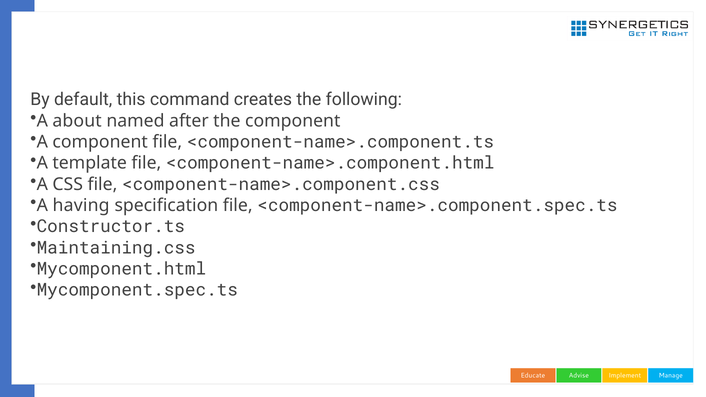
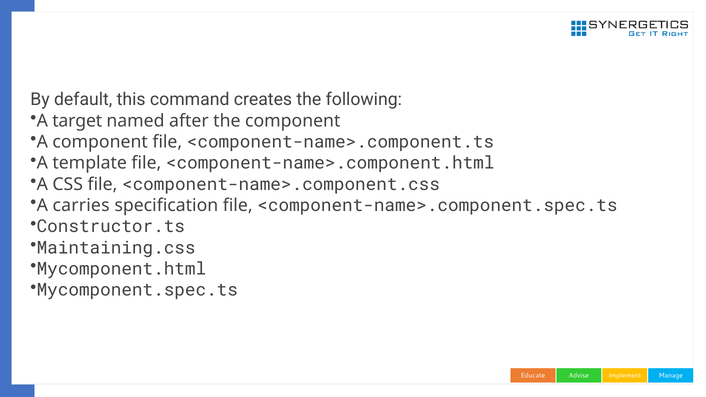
about: about -> target
having: having -> carries
